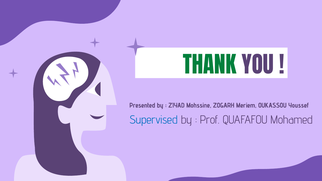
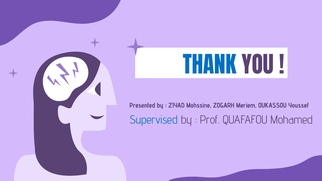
THANK colour: green -> blue
